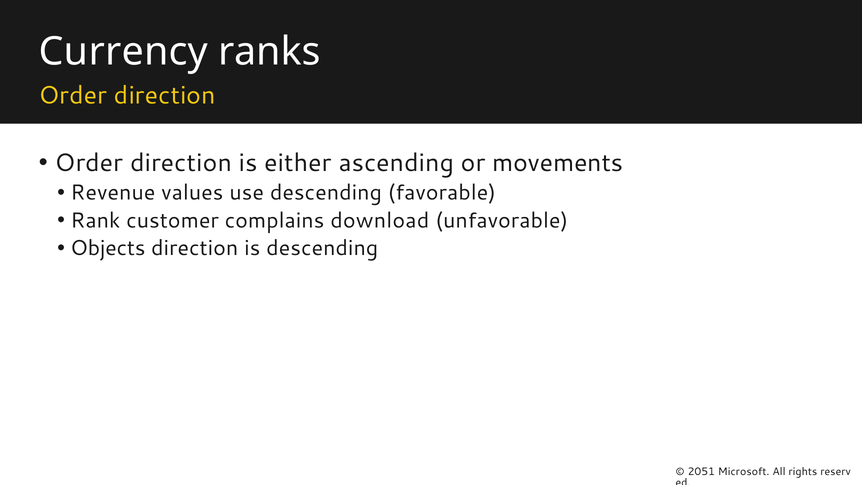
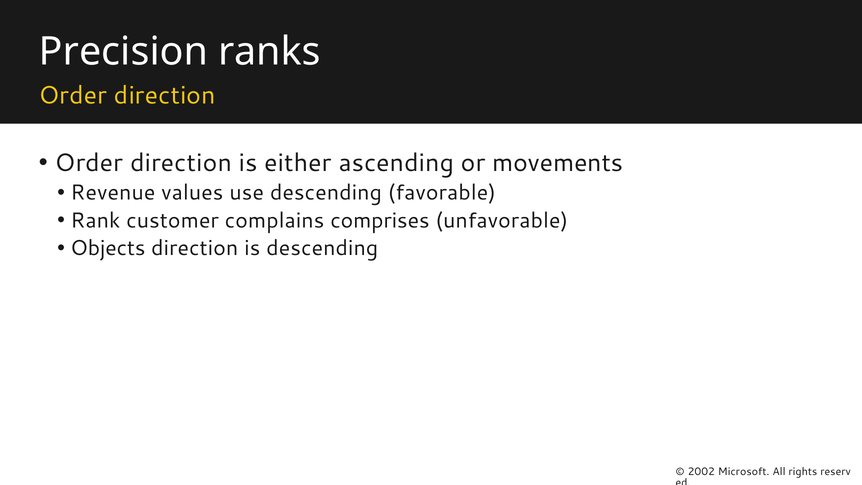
Currency: Currency -> Precision
download: download -> comprises
2051: 2051 -> 2002
